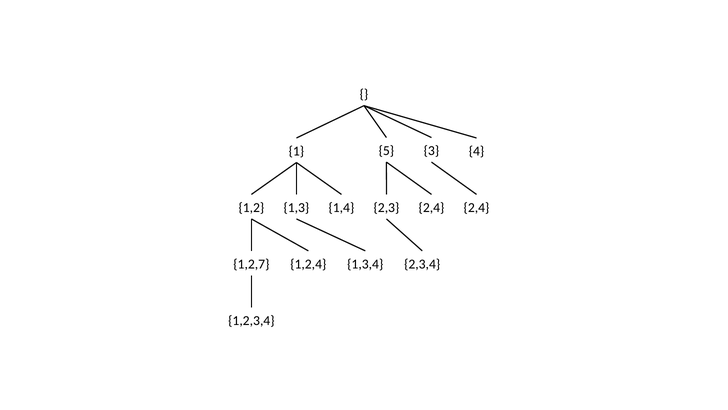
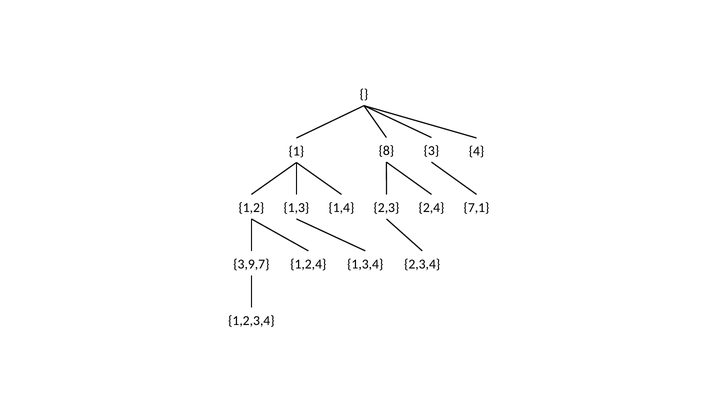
5: 5 -> 8
2,4 2,4: 2,4 -> 7,1
1,2,7: 1,2,7 -> 3,9,7
